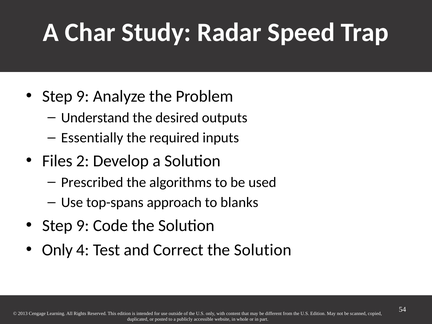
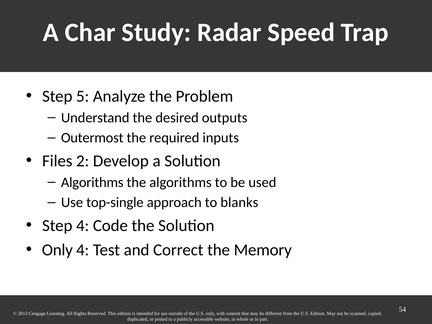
9 at (83, 96): 9 -> 5
Essentially: Essentially -> Outermost
Prescribed at (92, 182): Prescribed -> Algorithms
top-spans: top-spans -> top-single
9 at (83, 226): 9 -> 4
Correct the Solution: Solution -> Memory
